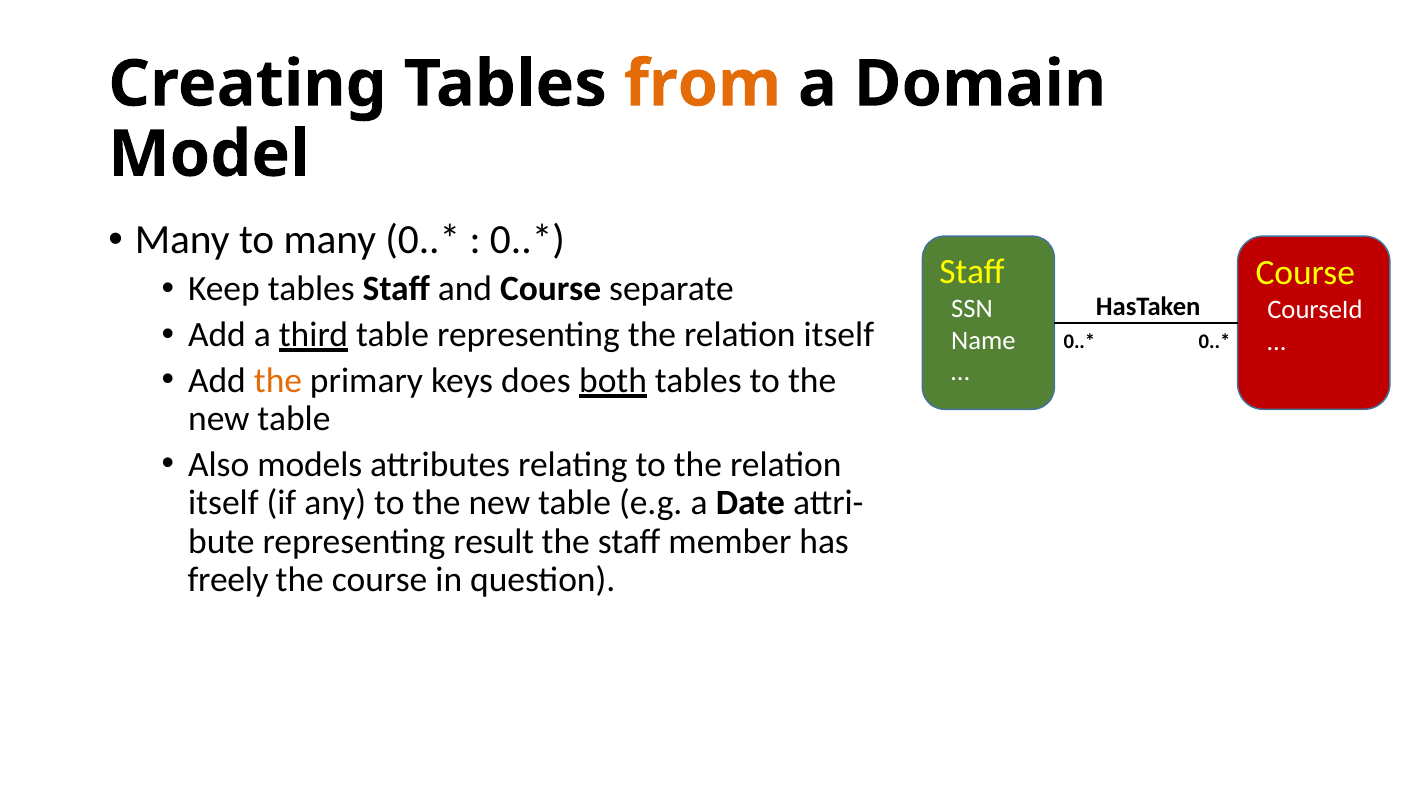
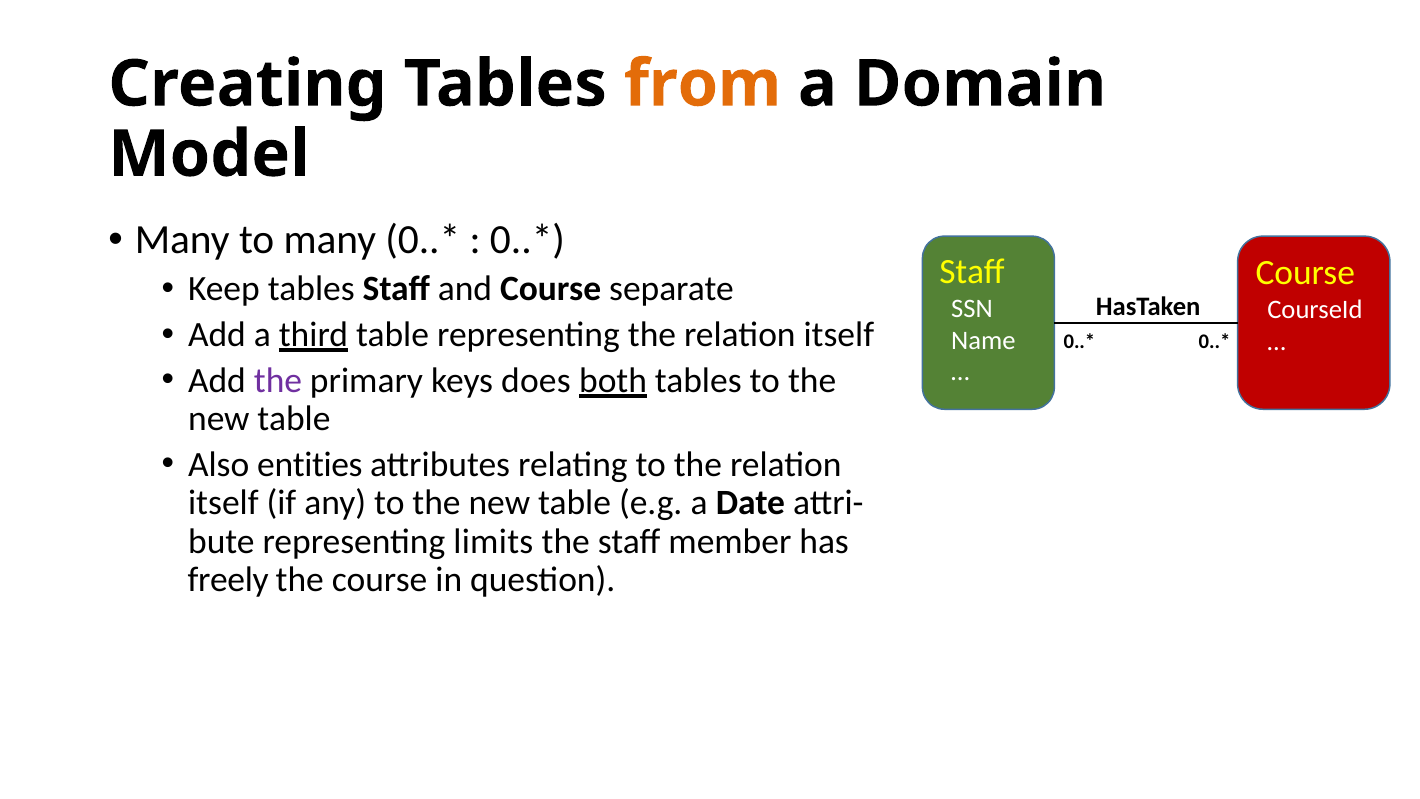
the at (278, 380) colour: orange -> purple
models: models -> entities
result: result -> limits
